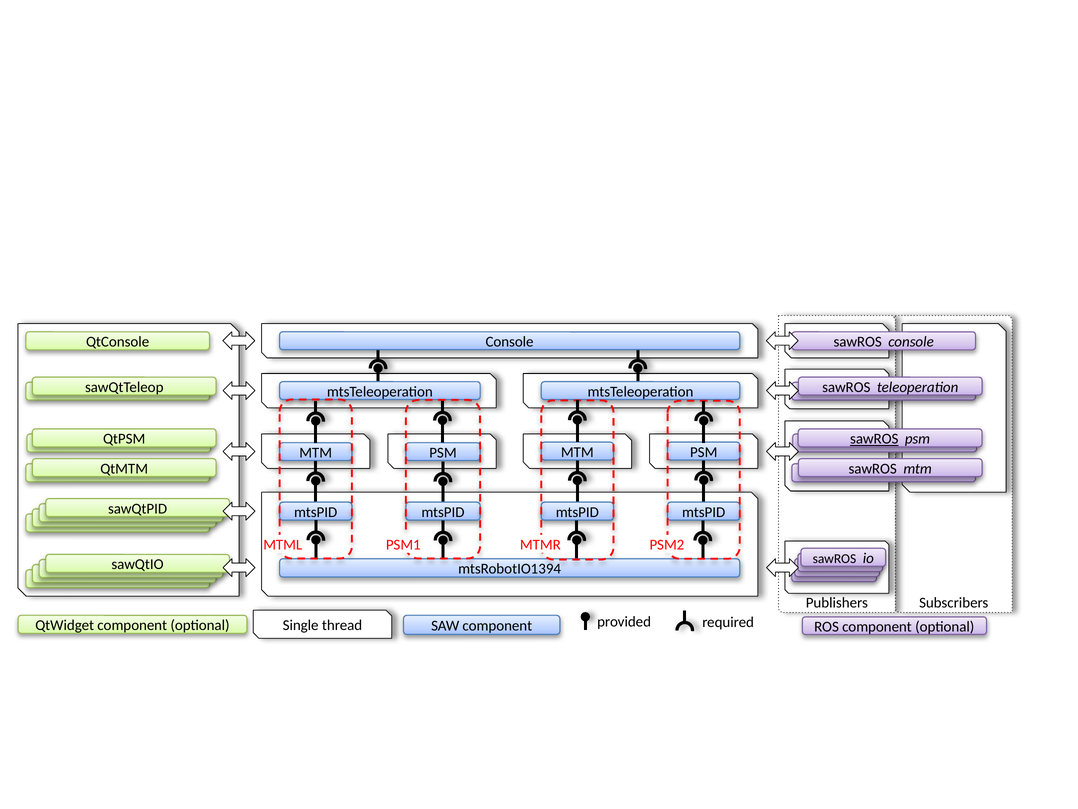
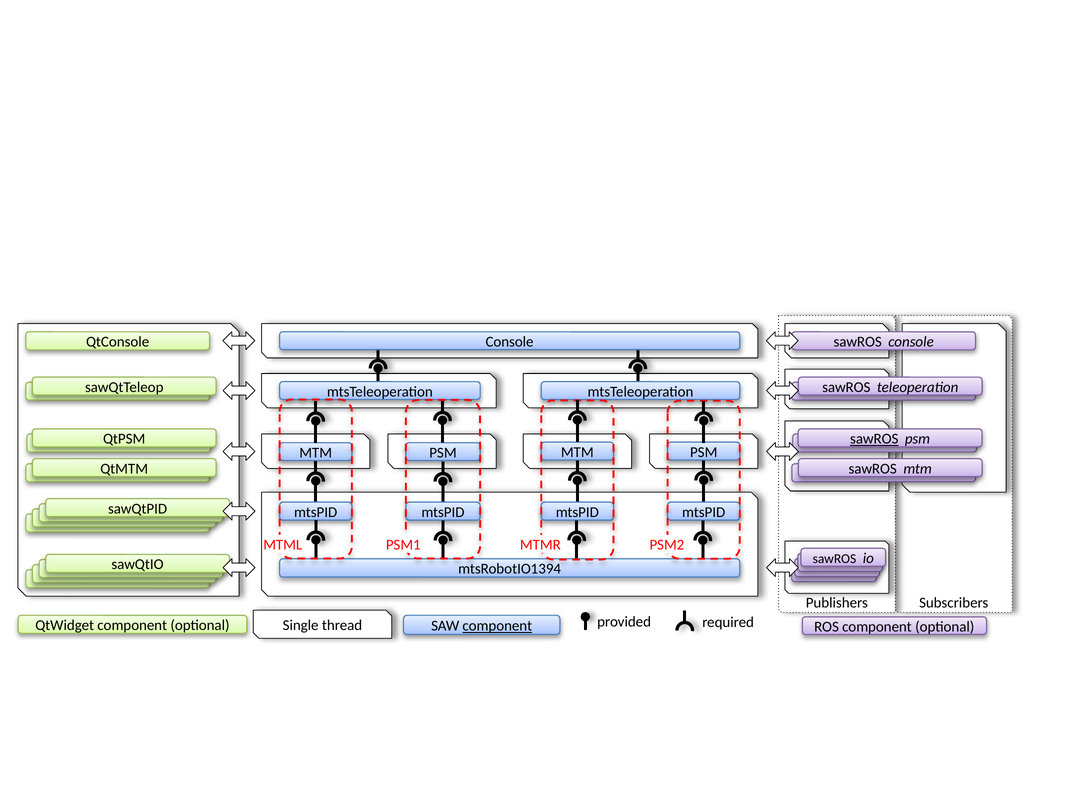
component at (497, 625) underline: none -> present
